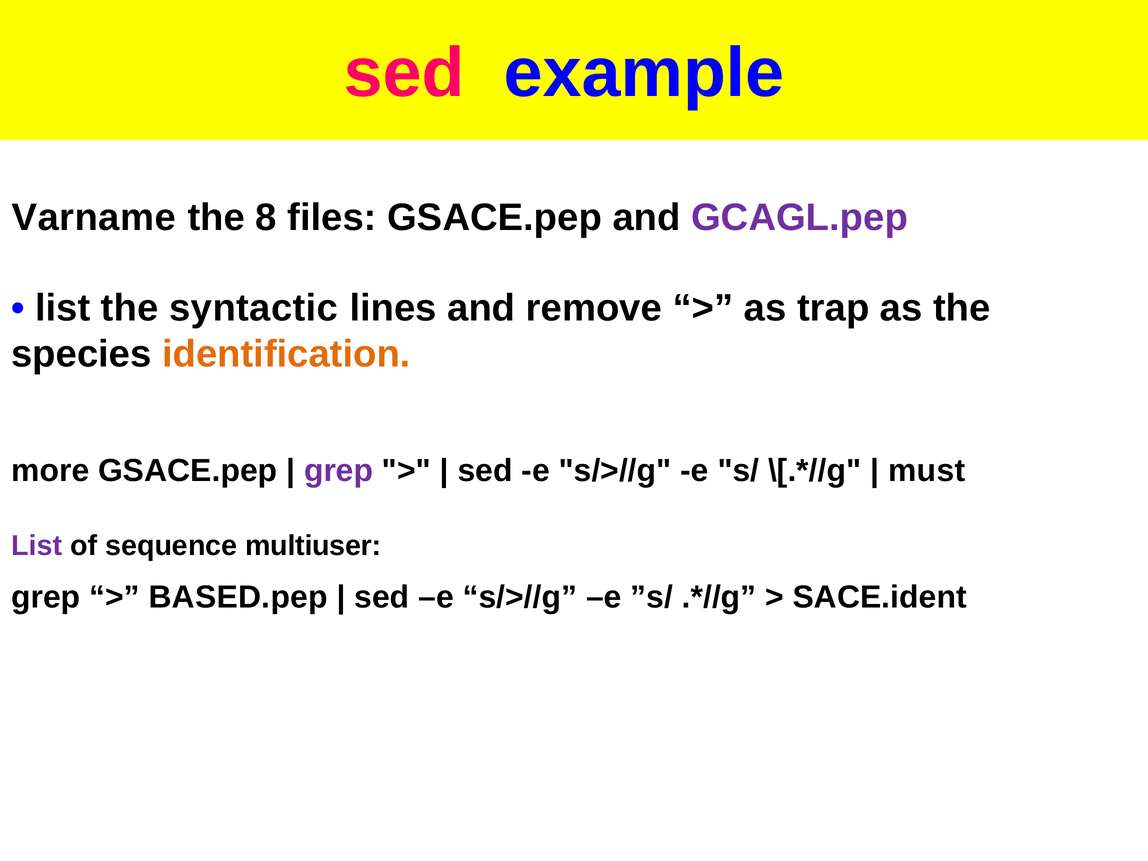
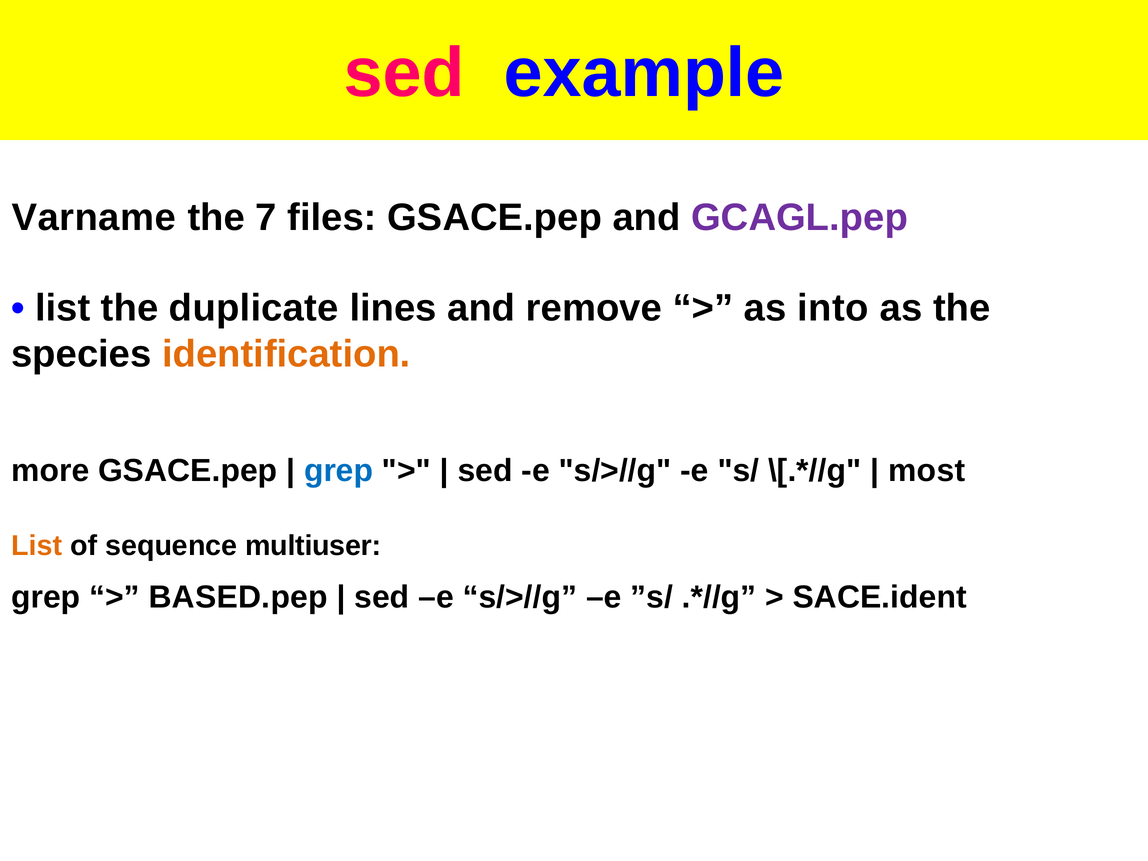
8: 8 -> 7
syntactic: syntactic -> duplicate
trap: trap -> into
grep at (339, 470) colour: purple -> blue
must: must -> most
List at (37, 546) colour: purple -> orange
